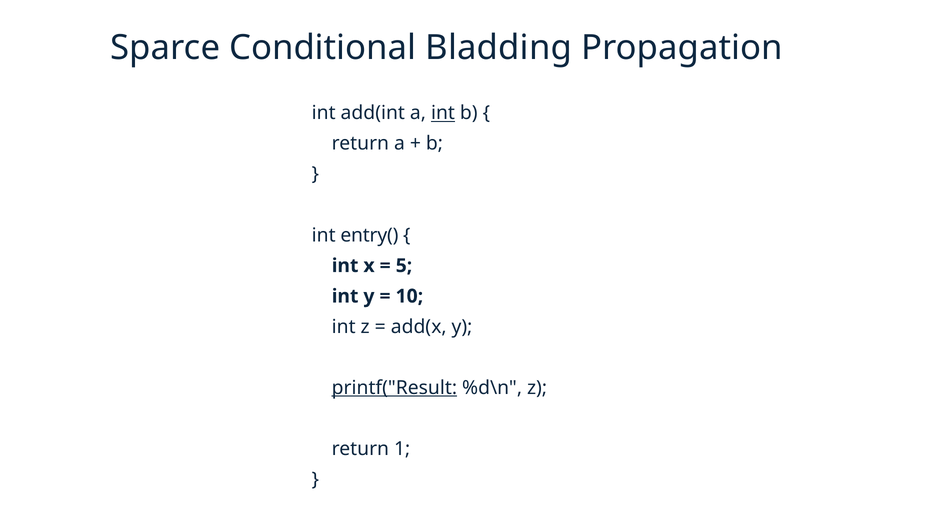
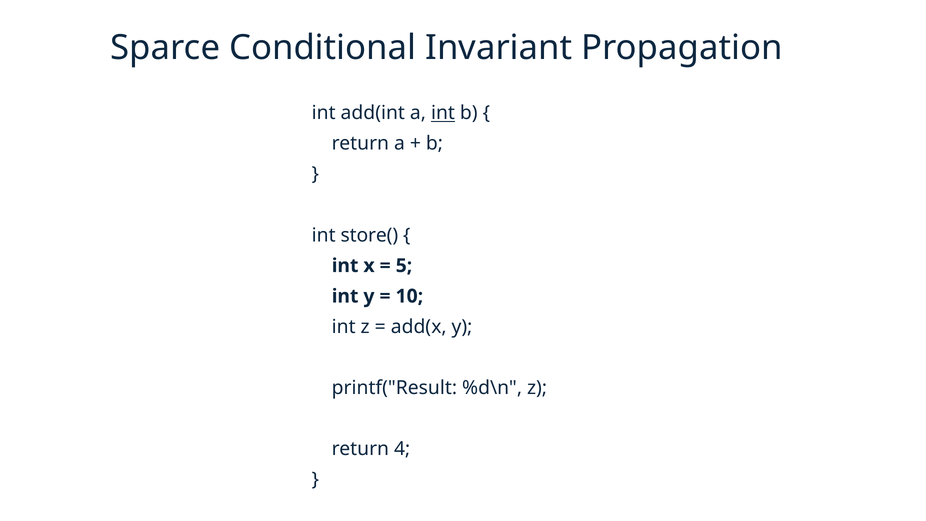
Bladding: Bladding -> Invariant
entry(: entry( -> store(
printf("Result underline: present -> none
1: 1 -> 4
